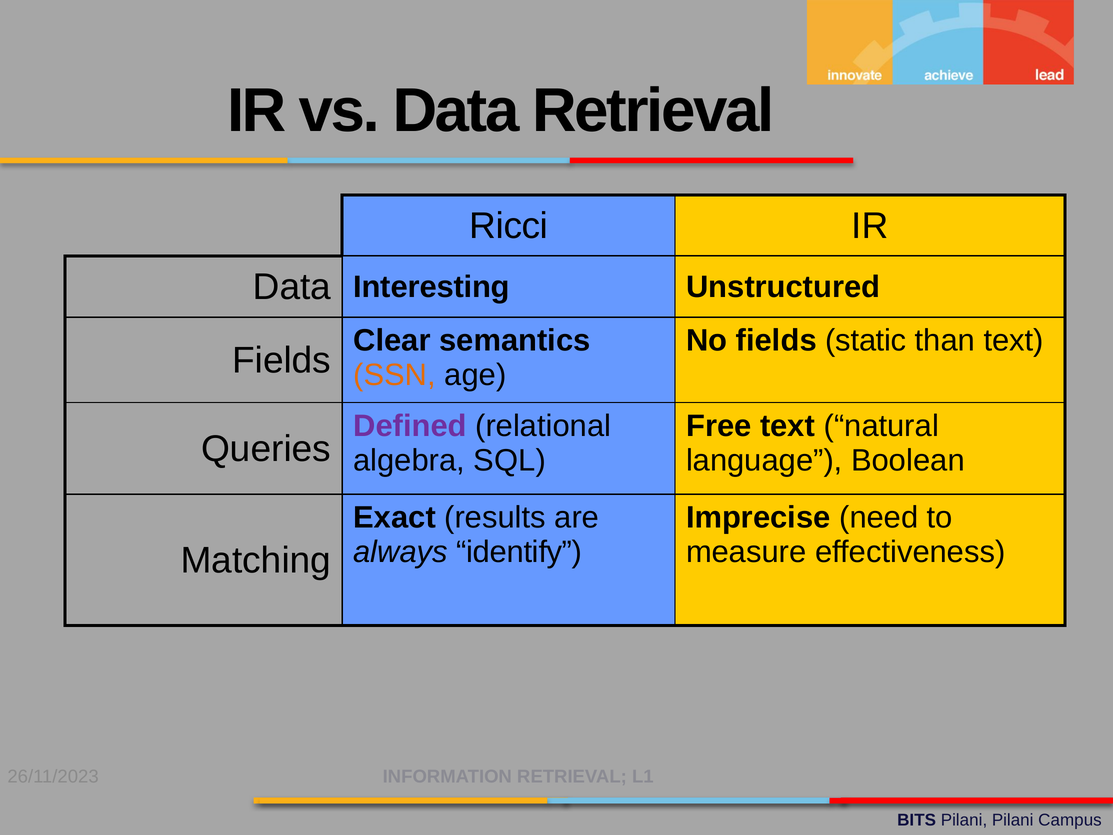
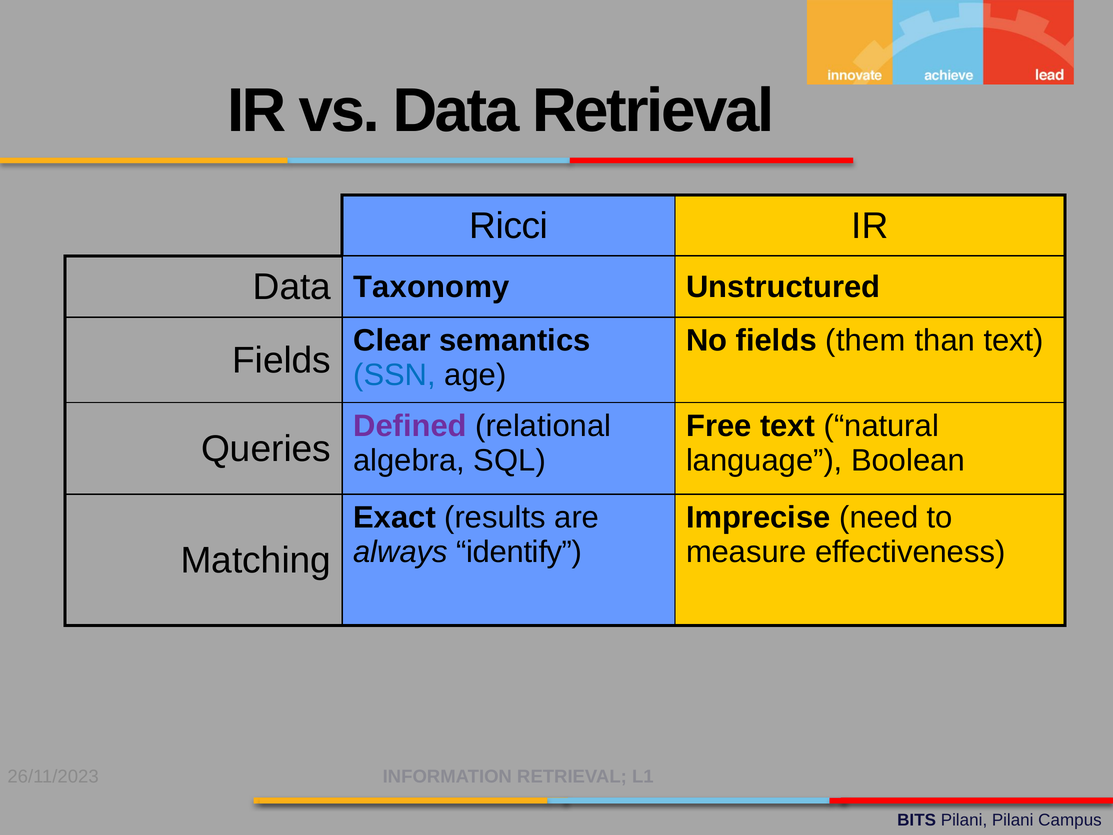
Interesting: Interesting -> Taxonomy
static: static -> them
SSN colour: orange -> blue
